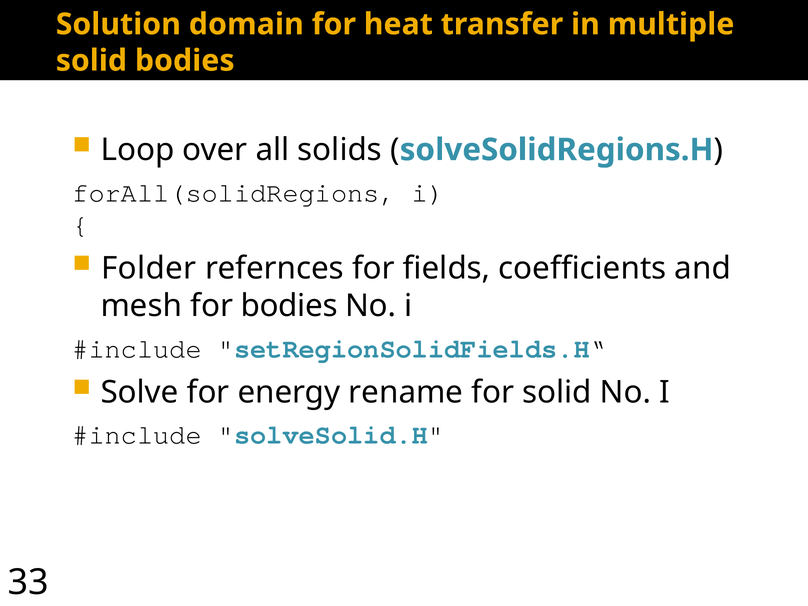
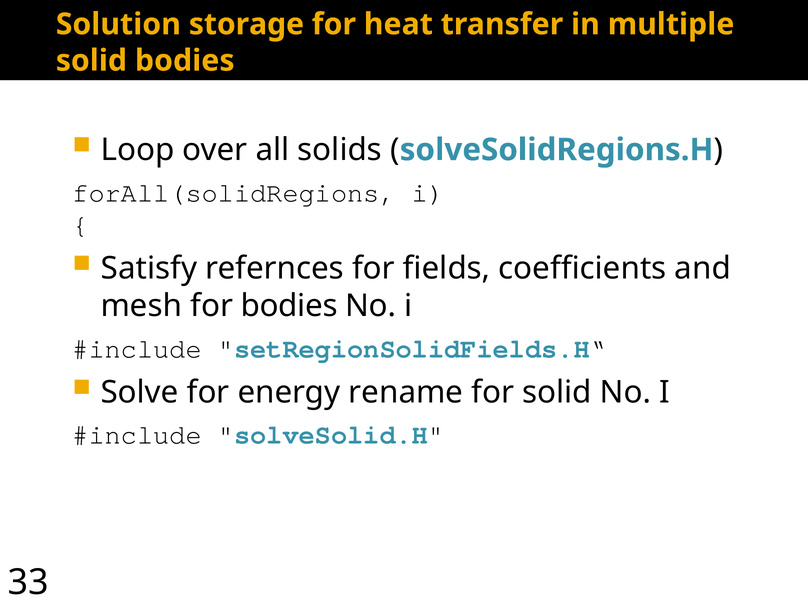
domain: domain -> storage
Folder: Folder -> Satisfy
